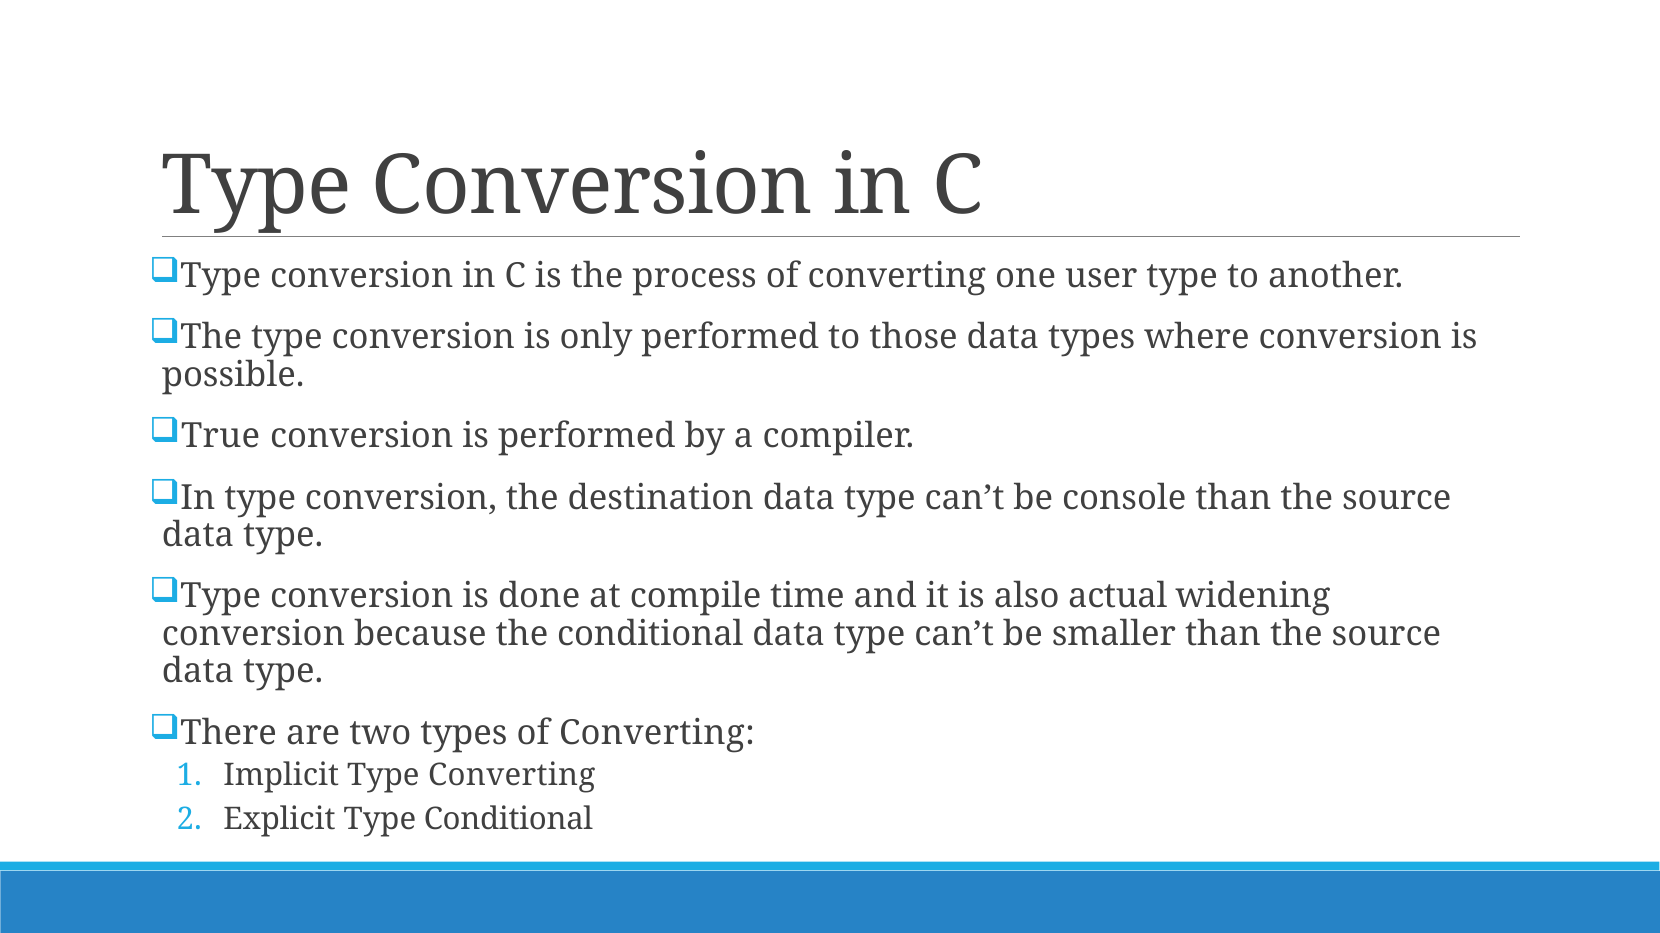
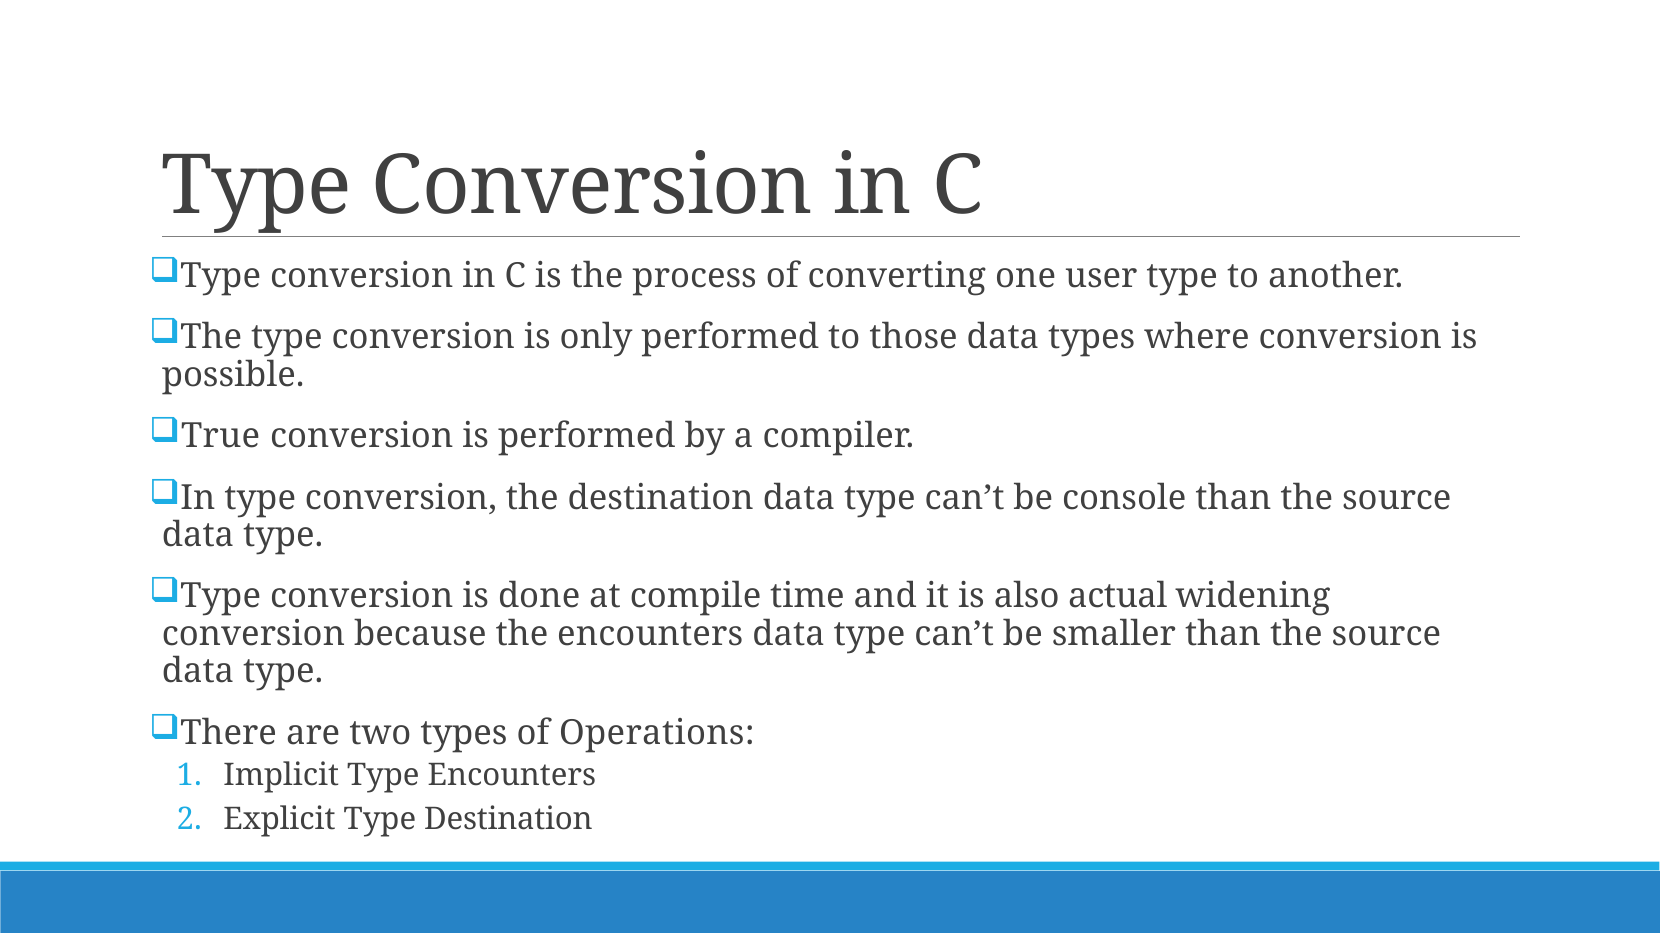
the conditional: conditional -> encounters
types of Converting: Converting -> Operations
Type Converting: Converting -> Encounters
Type Conditional: Conditional -> Destination
